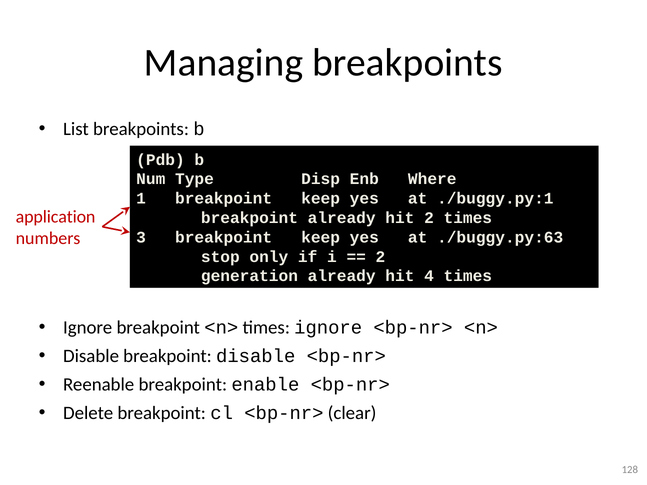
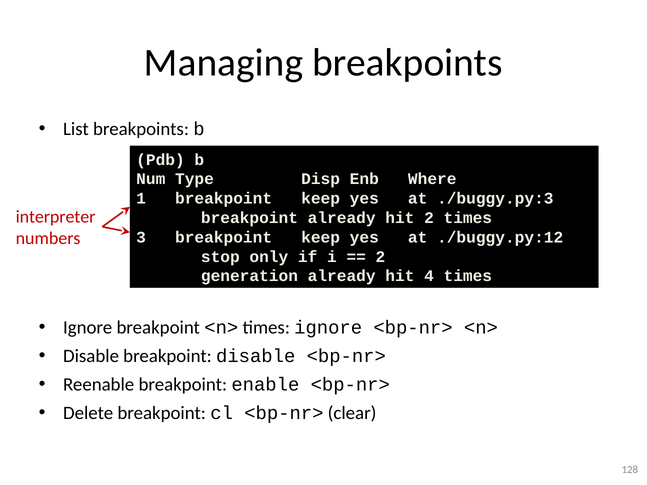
./buggy.py:1: ./buggy.py:1 -> ./buggy.py:3
application: application -> interpreter
./buggy.py:63: ./buggy.py:63 -> ./buggy.py:12
